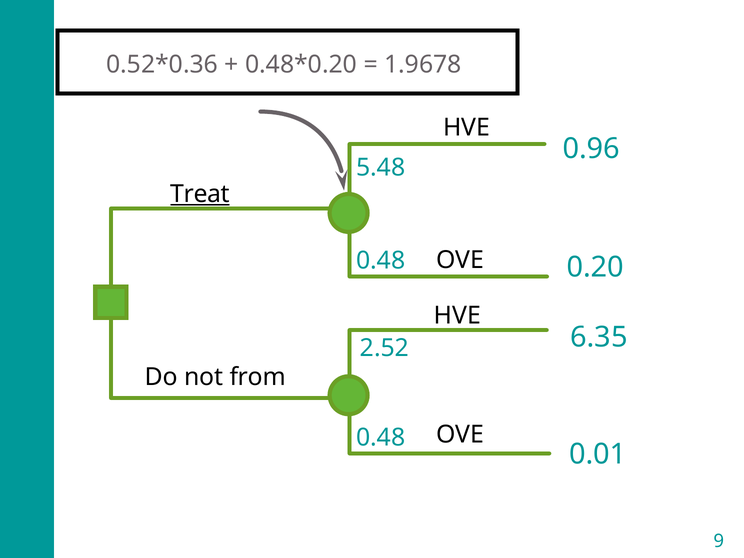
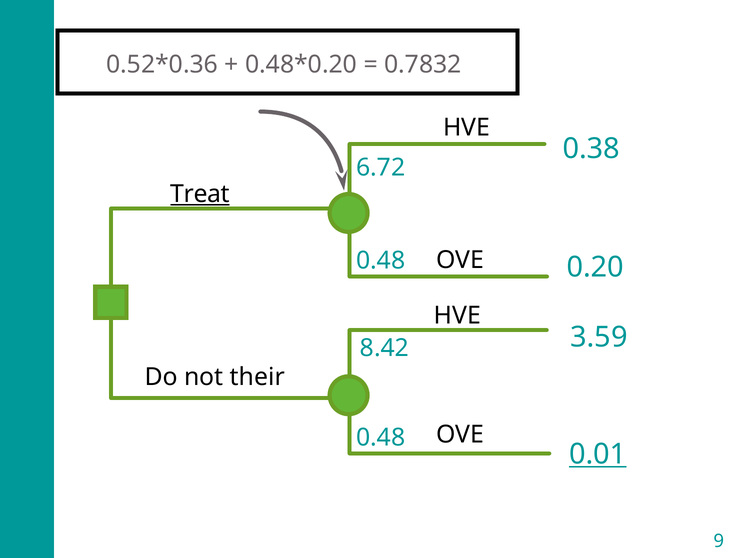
1.9678: 1.9678 -> 0.7832
0.96: 0.96 -> 0.38
5.48: 5.48 -> 6.72
6.35: 6.35 -> 3.59
2.52: 2.52 -> 8.42
from: from -> their
0.01 underline: none -> present
